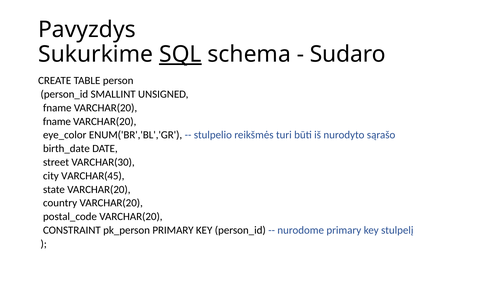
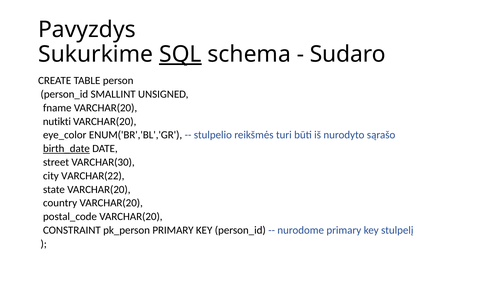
fname at (57, 122): fname -> nutikti
birth_date underline: none -> present
VARCHAR(45: VARCHAR(45 -> VARCHAR(22
